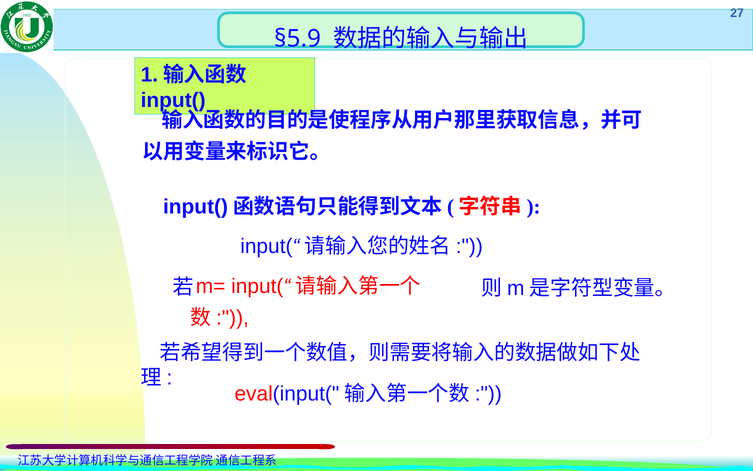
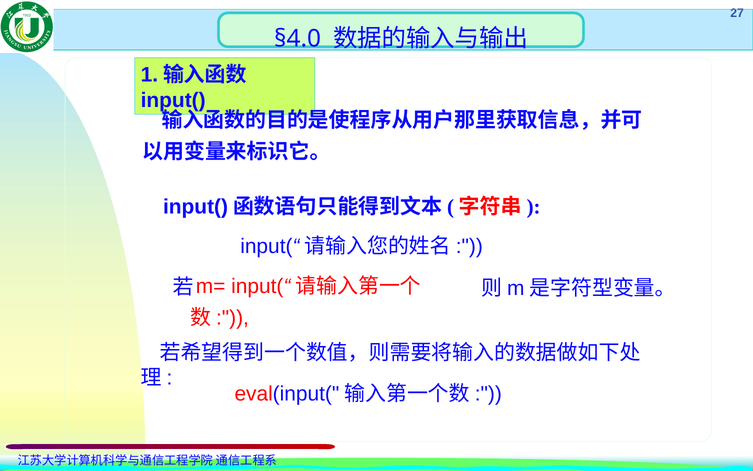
§5.9: §5.9 -> §4.0
